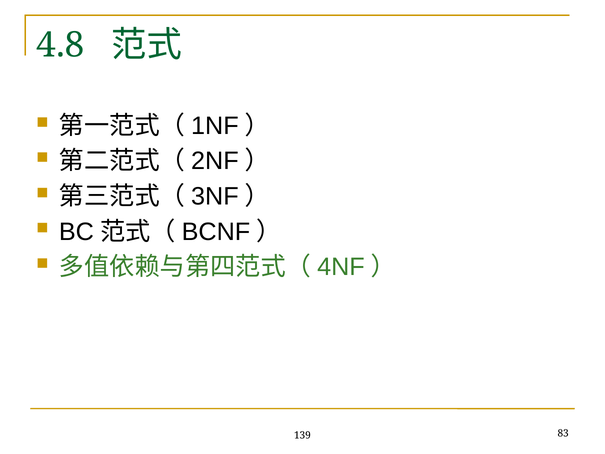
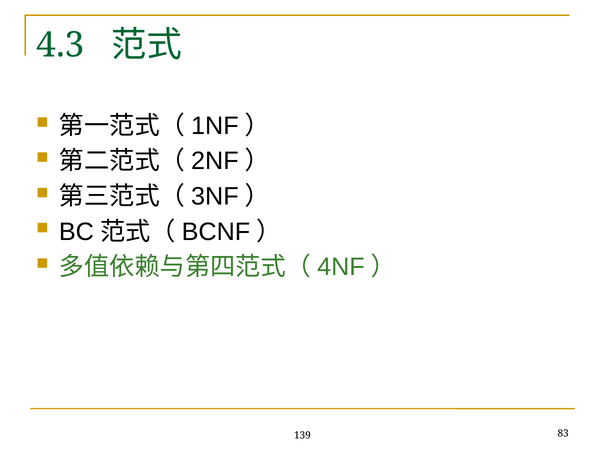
4.8: 4.8 -> 4.3
